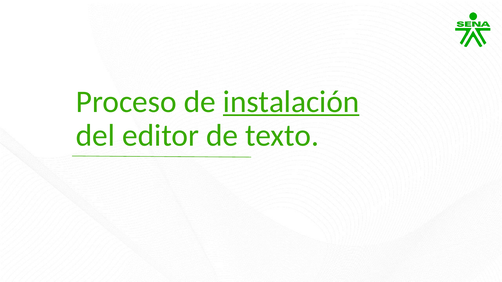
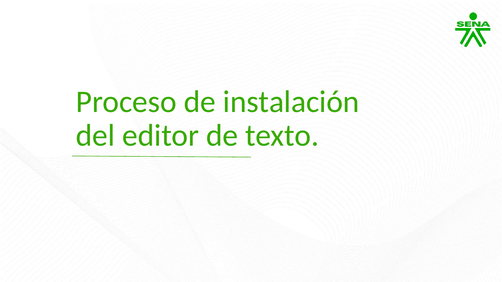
instalación underline: present -> none
